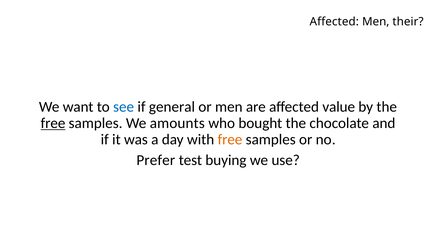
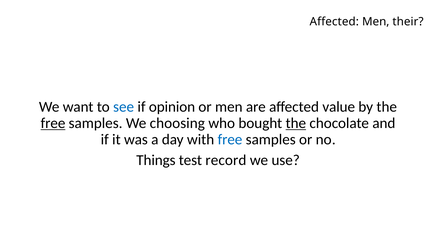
general: general -> opinion
amounts: amounts -> choosing
the at (296, 123) underline: none -> present
free at (230, 140) colour: orange -> blue
Prefer: Prefer -> Things
buying: buying -> record
